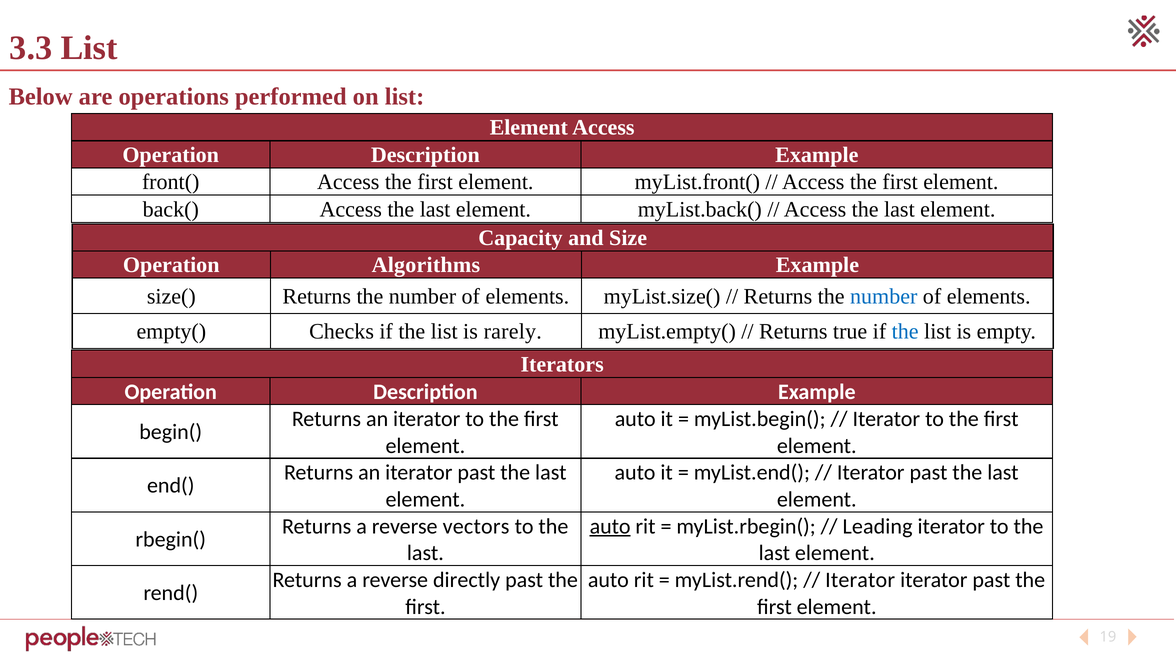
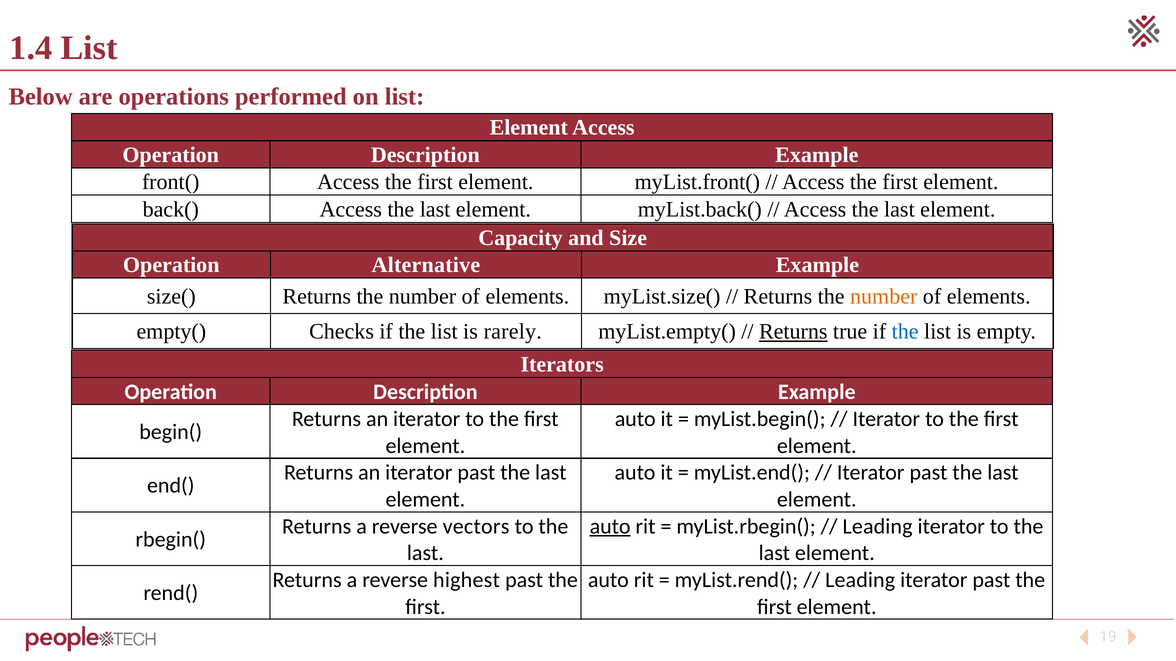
3.3: 3.3 -> 1.4
Algorithms: Algorithms -> Alternative
number at (884, 297) colour: blue -> orange
Returns at (793, 332) underline: none -> present
directly: directly -> highest
Iterator at (860, 580): Iterator -> Leading
